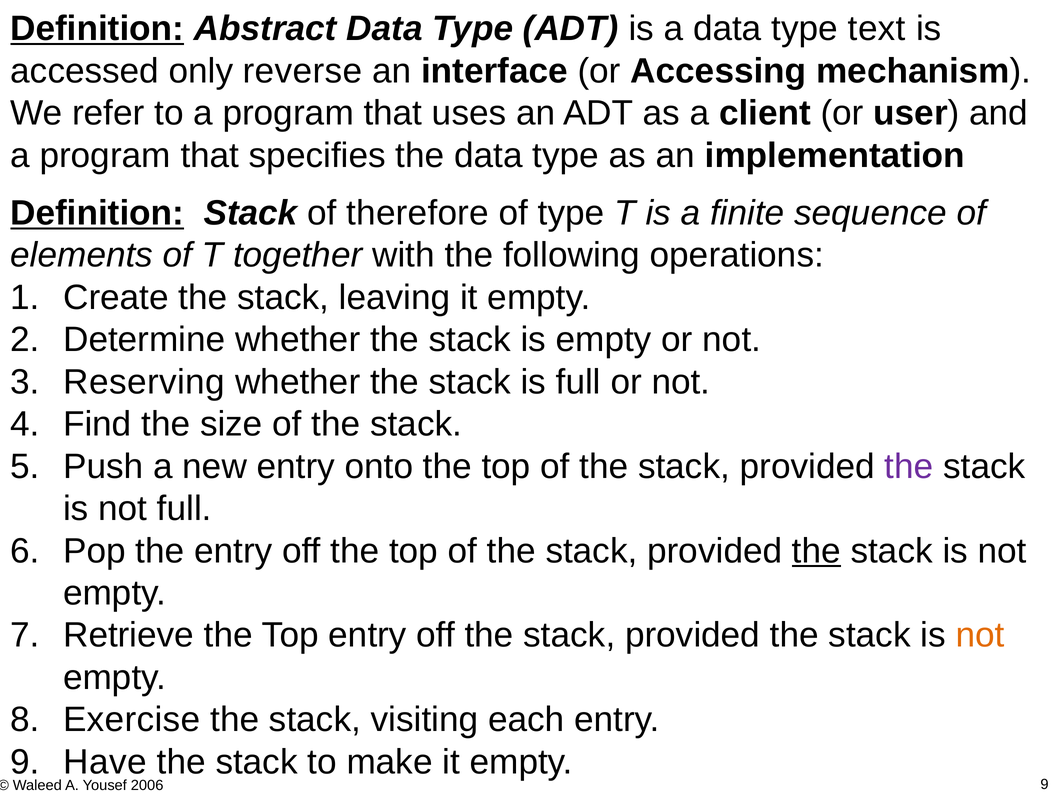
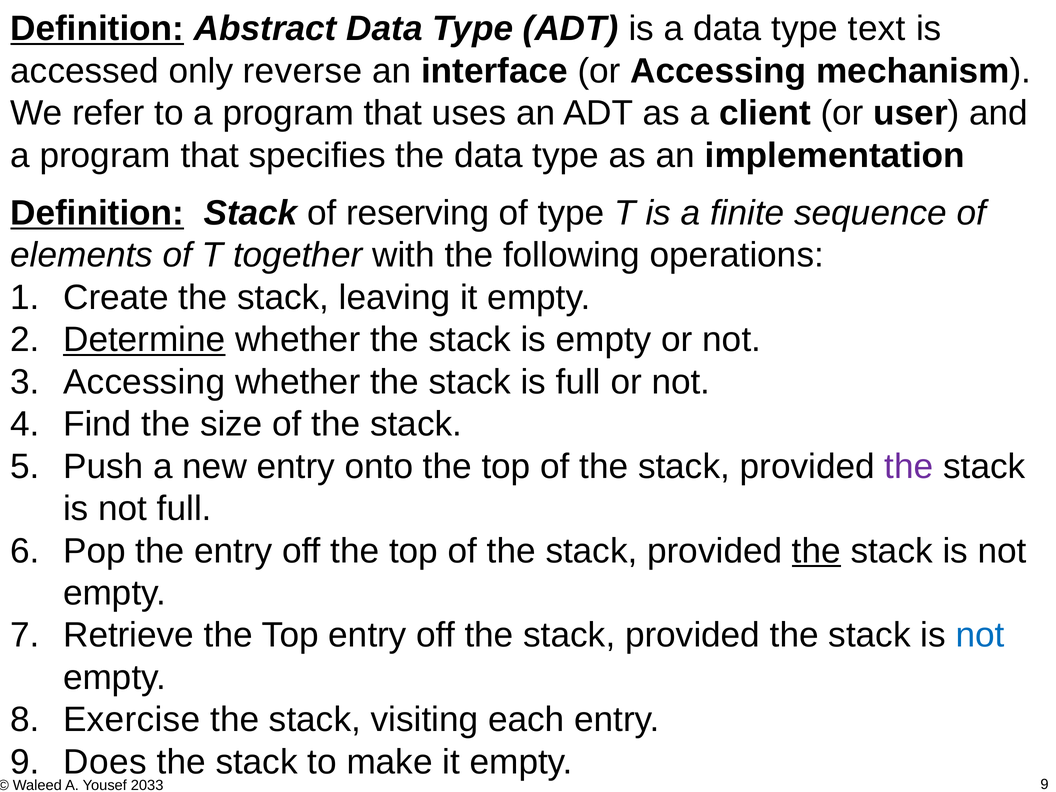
therefore: therefore -> reserving
Determine underline: none -> present
Reserving at (144, 382): Reserving -> Accessing
not at (980, 635) colour: orange -> blue
Have: Have -> Does
2006: 2006 -> 2033
